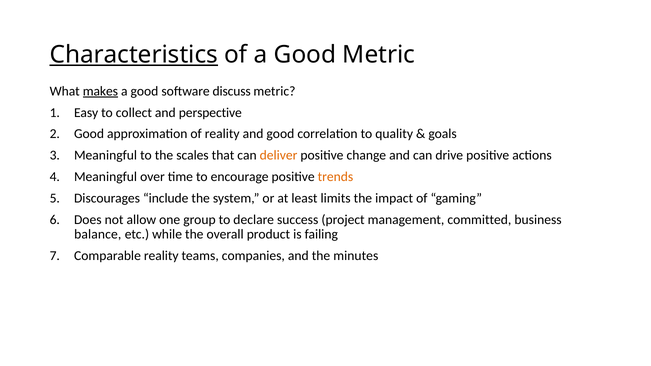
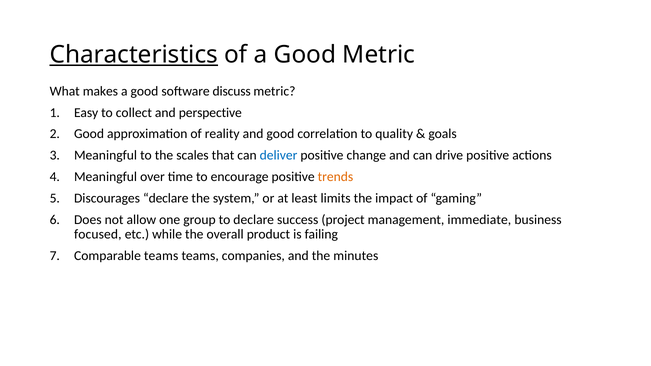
makes underline: present -> none
deliver colour: orange -> blue
Discourages include: include -> declare
committed: committed -> immediate
balance: balance -> focused
Comparable reality: reality -> teams
